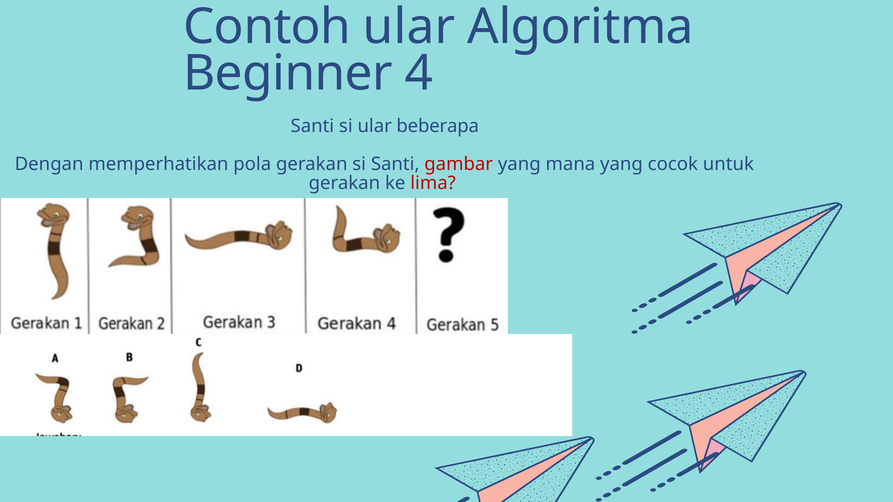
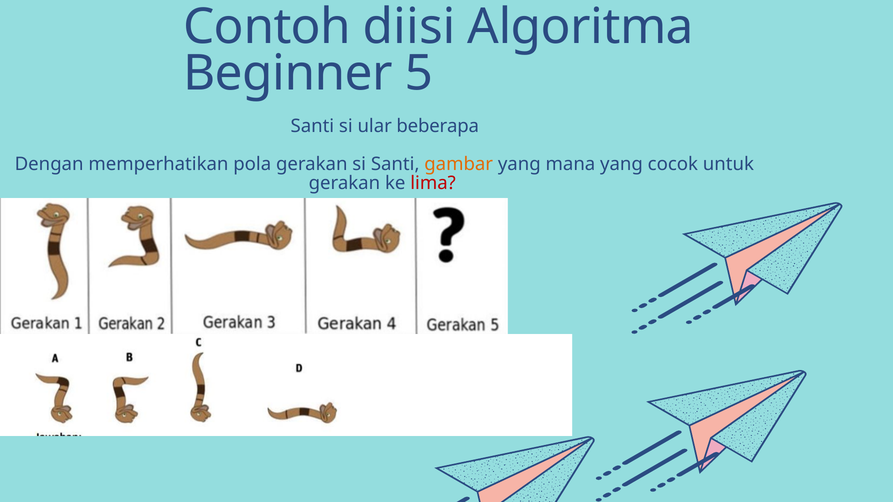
Contoh ular: ular -> diisi
4: 4 -> 5
gambar colour: red -> orange
